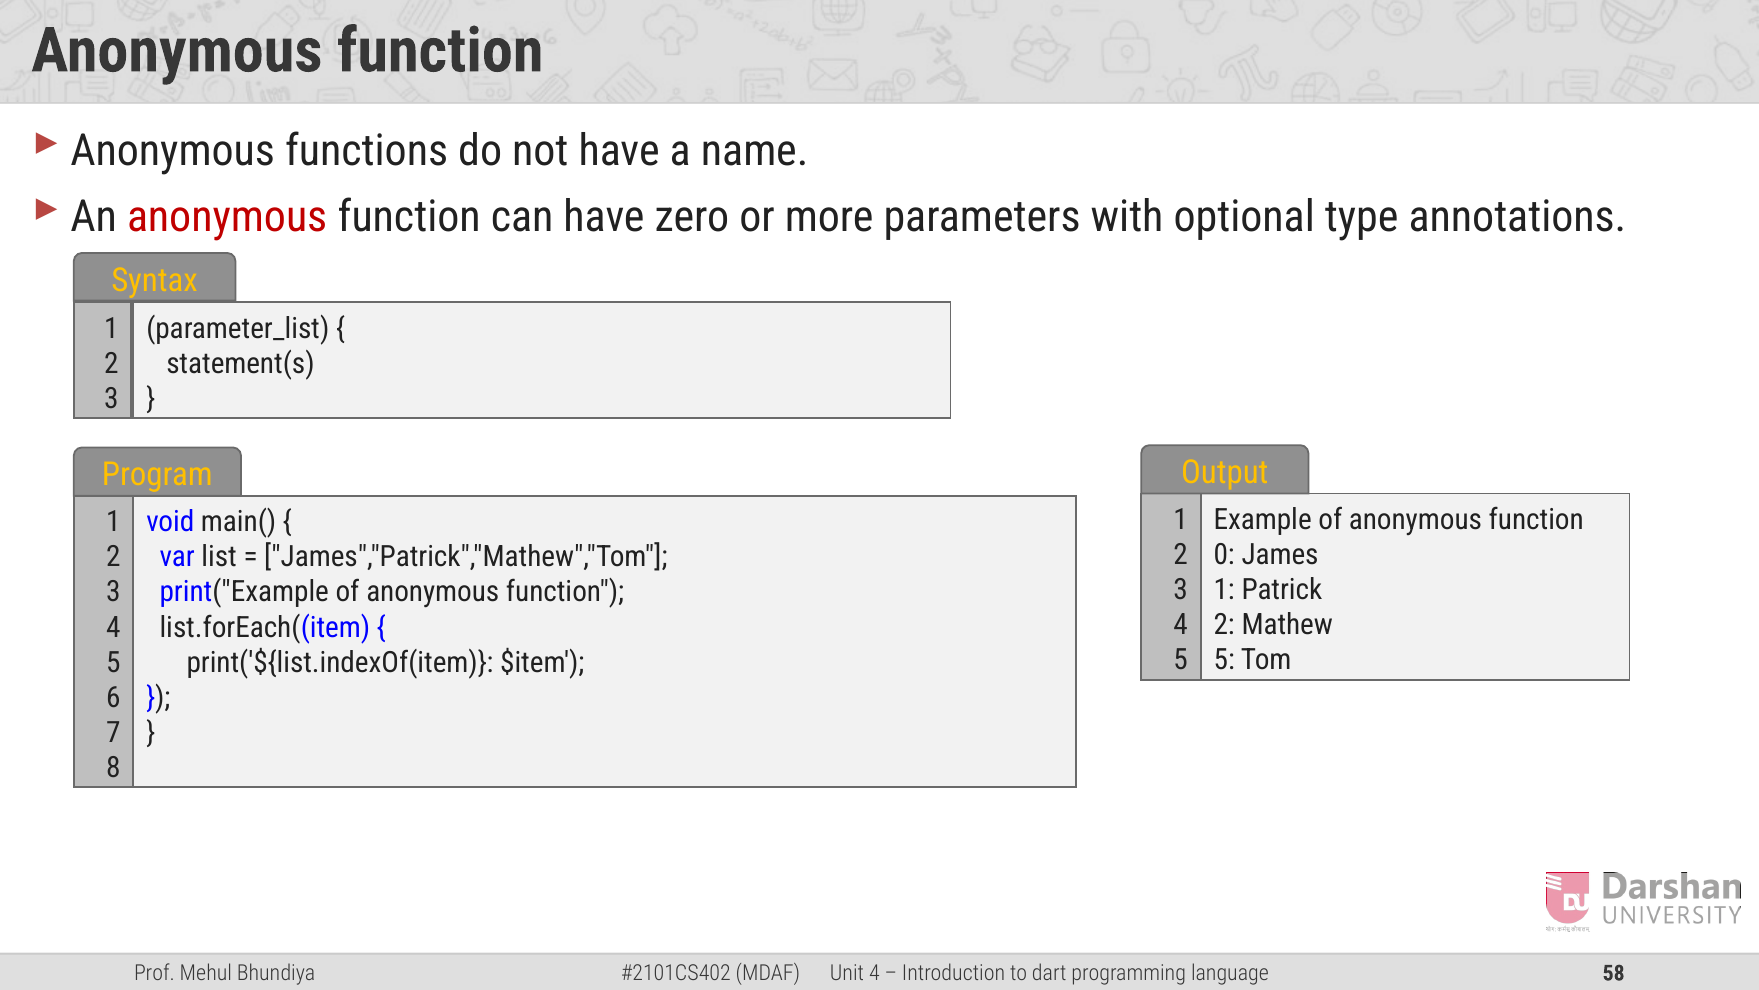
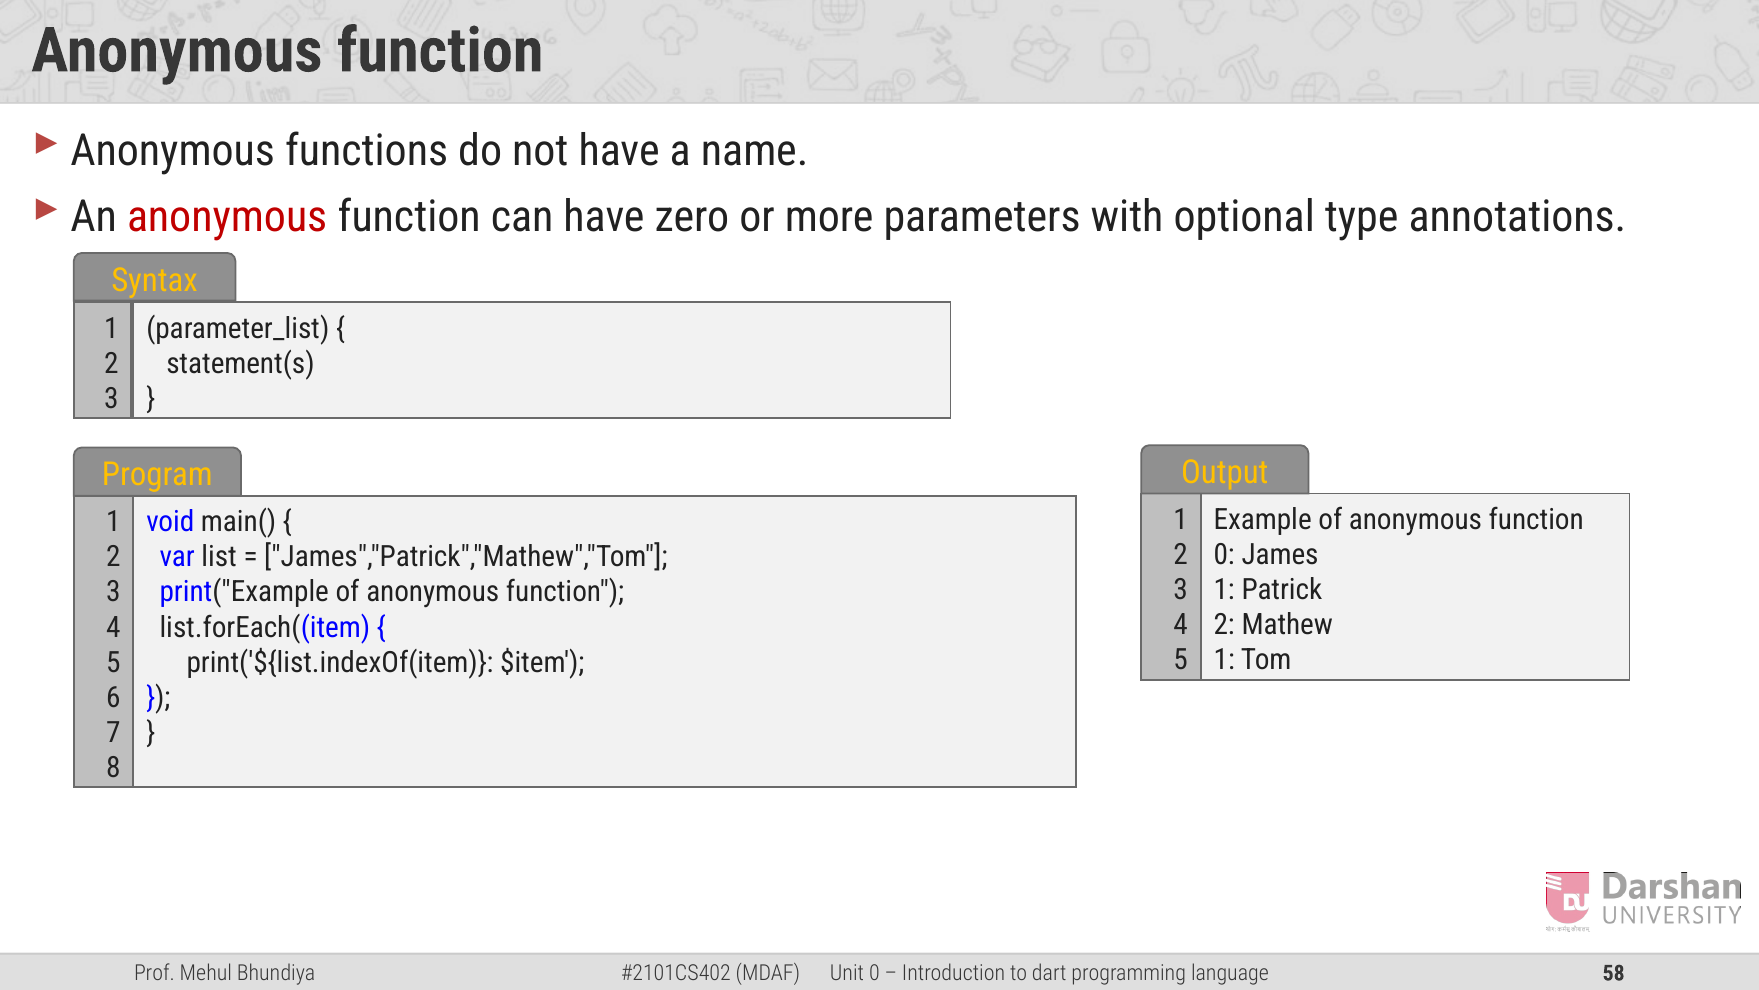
5 at (1224, 660): 5 -> 1
4 at (874, 973): 4 -> 0
